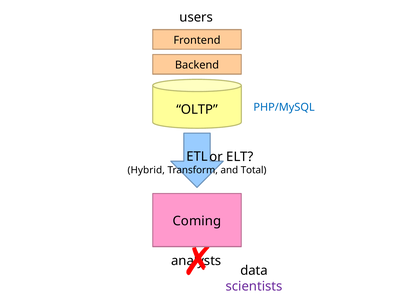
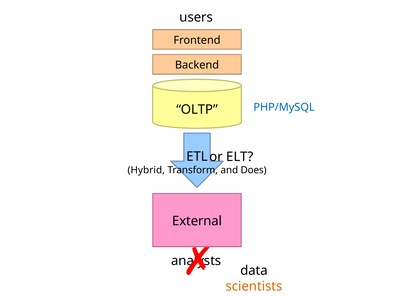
Total: Total -> Does
Coming: Coming -> External
scientists colour: purple -> orange
